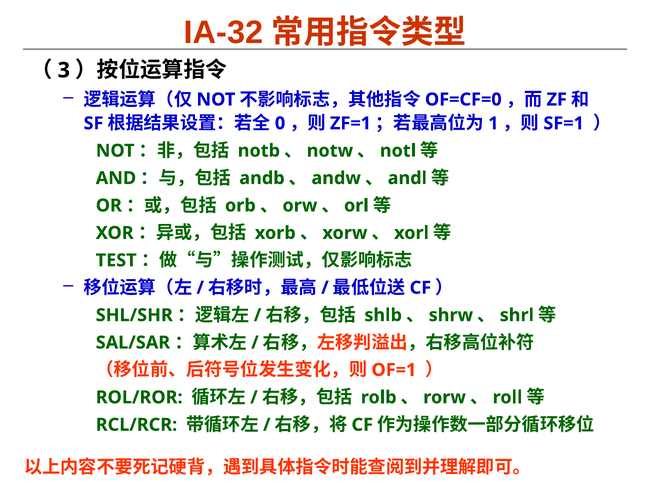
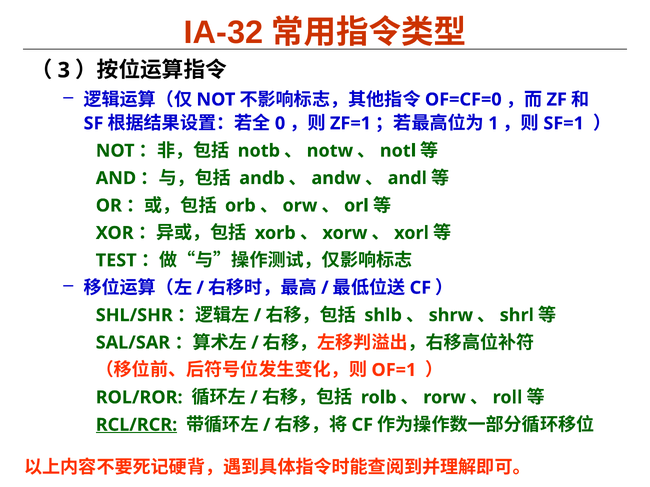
RCL/RCR underline: none -> present
